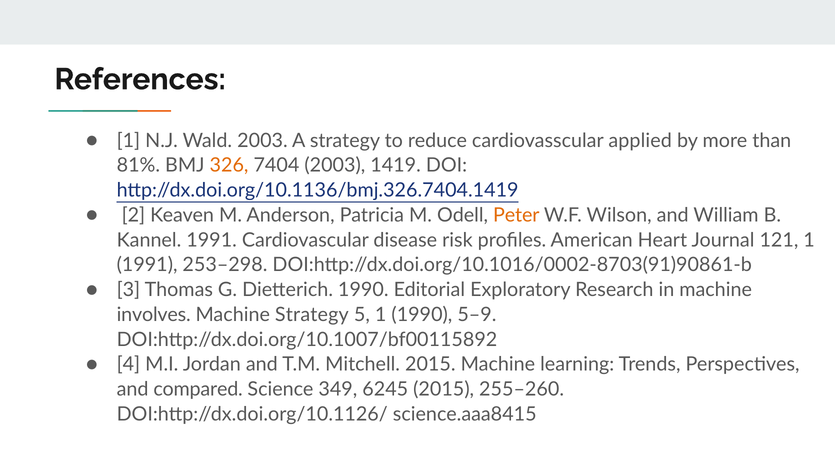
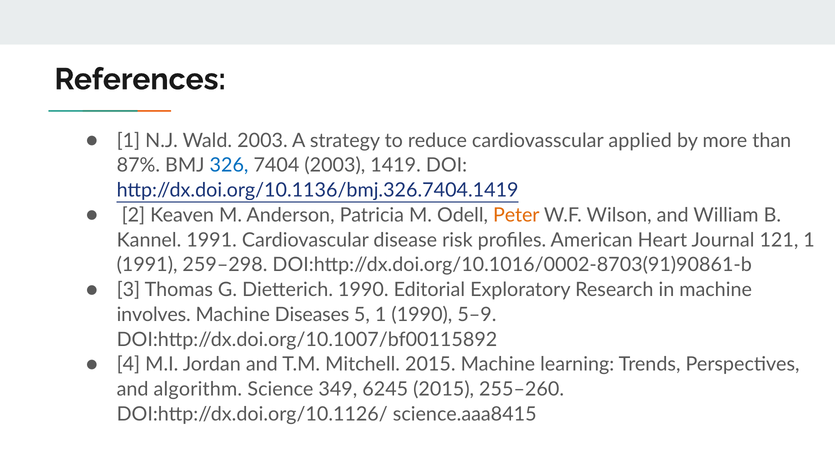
81%: 81% -> 87%
326 colour: orange -> blue
253–298: 253–298 -> 259–298
Machine Strategy: Strategy -> Diseases
compared: compared -> algorithm
